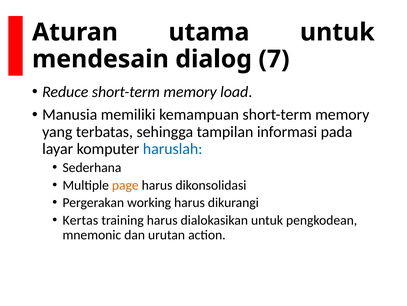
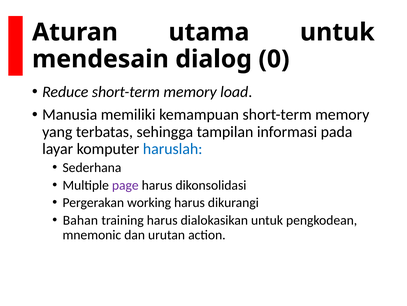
7: 7 -> 0
page colour: orange -> purple
Kertas: Kertas -> Bahan
